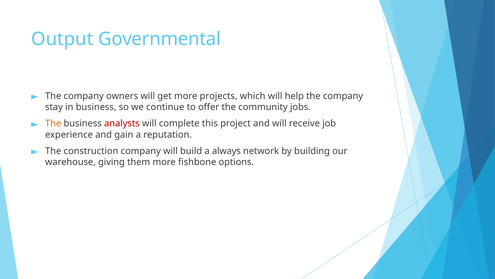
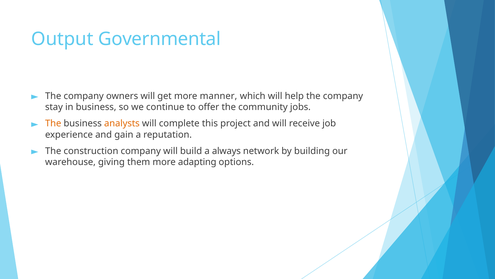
projects: projects -> manner
analysts colour: red -> orange
fishbone: fishbone -> adapting
